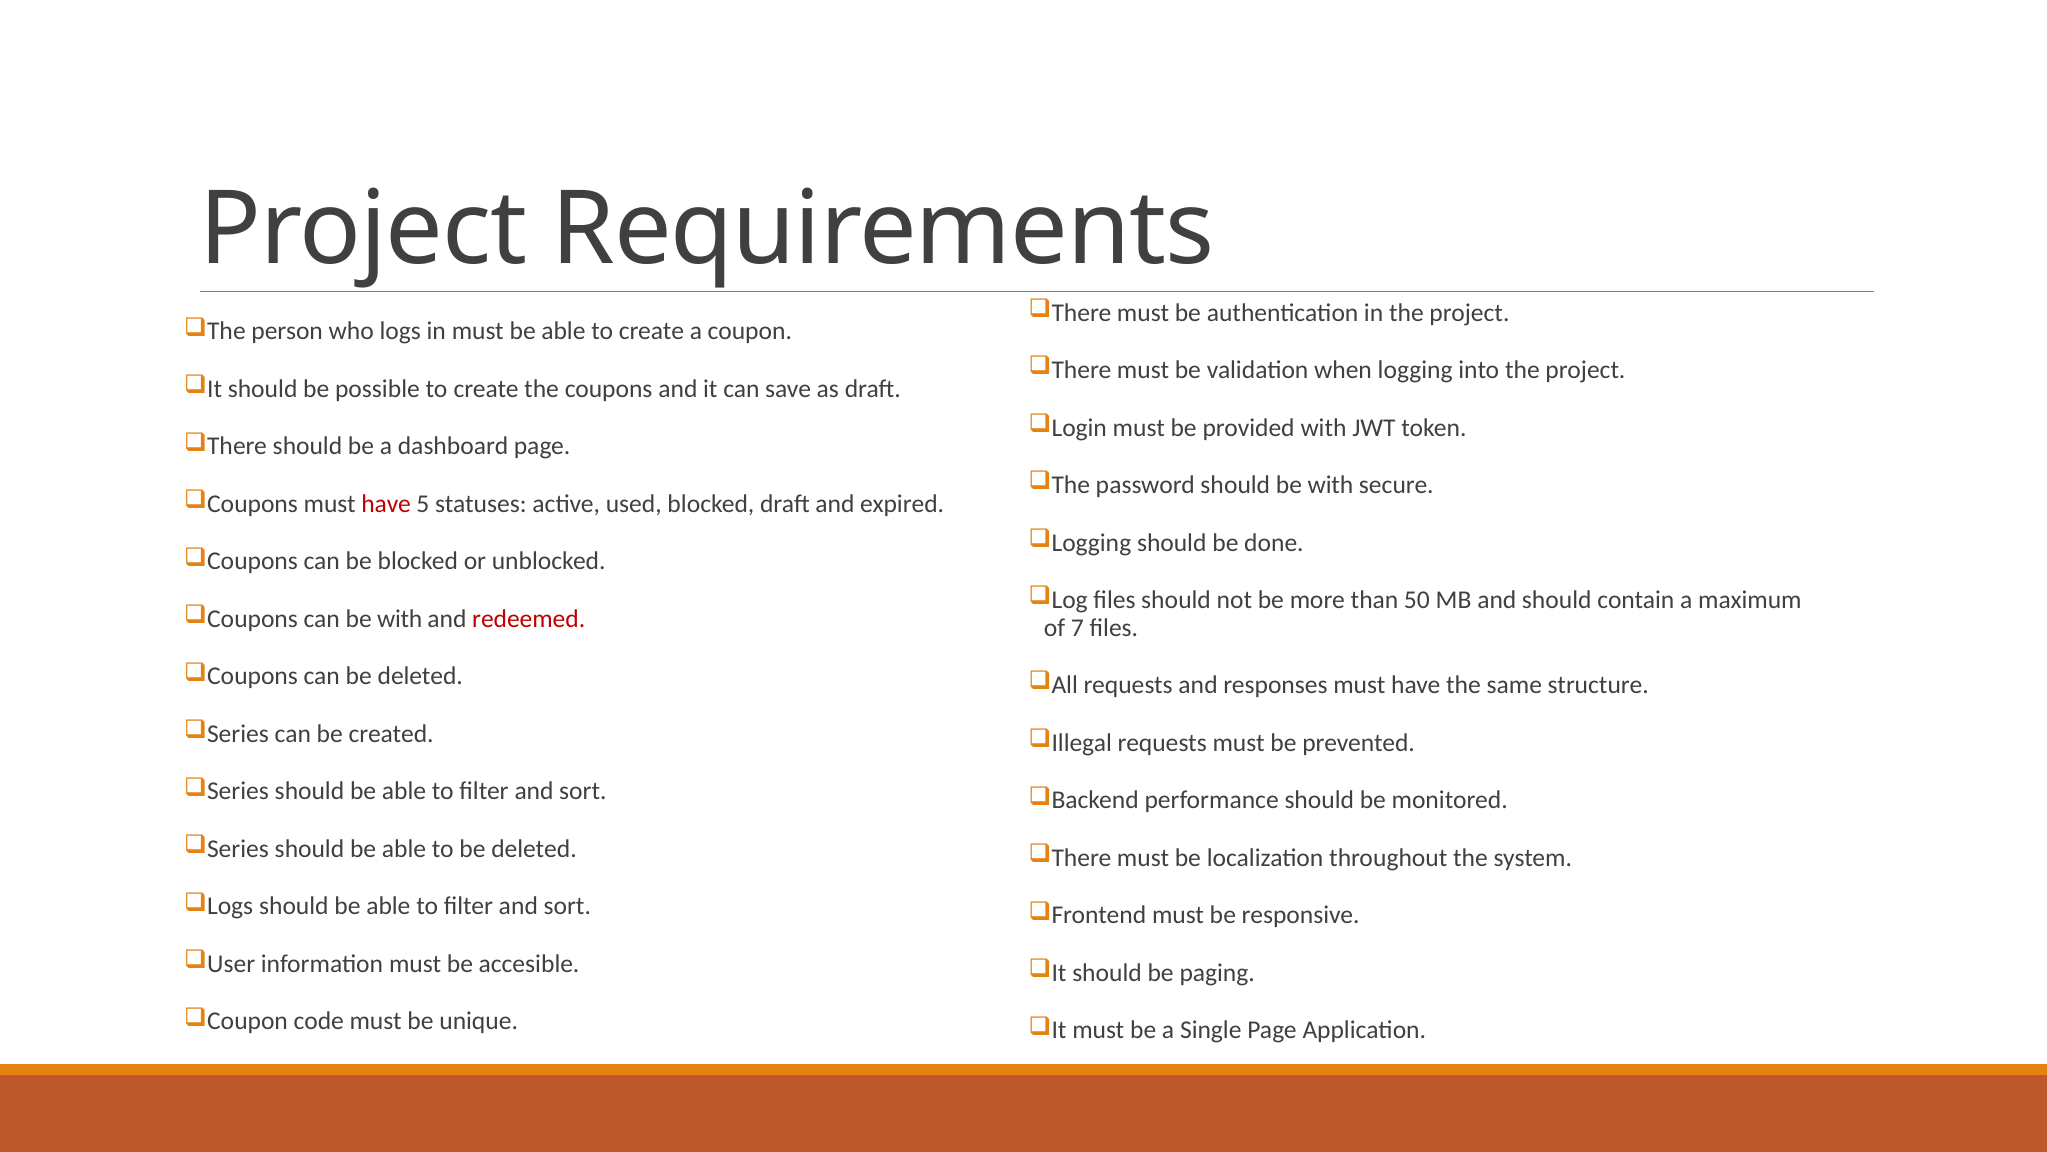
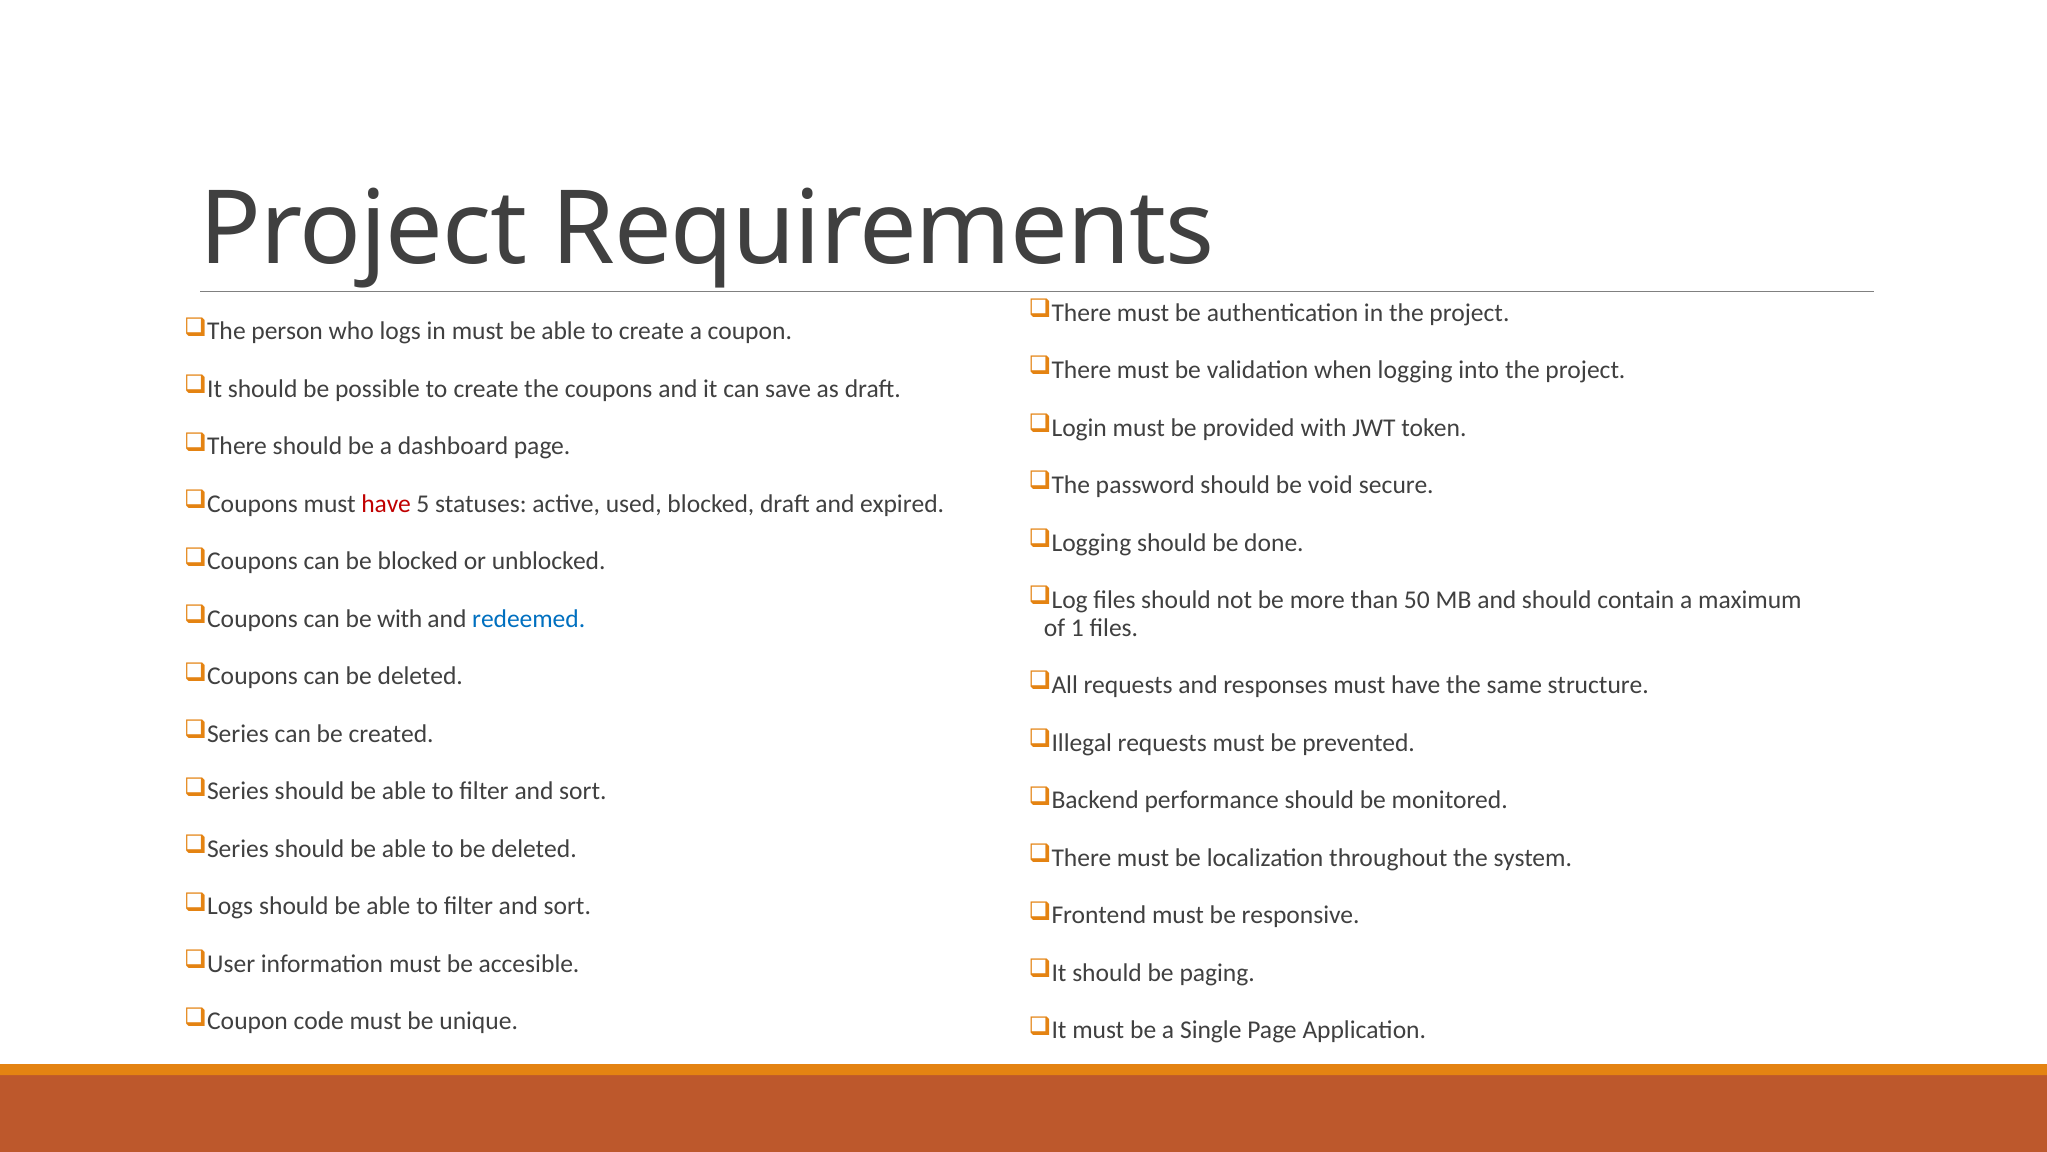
should be with: with -> void
redeemed colour: red -> blue
7: 7 -> 1
